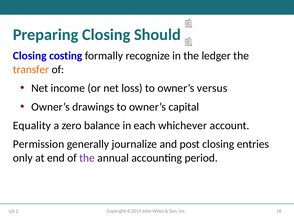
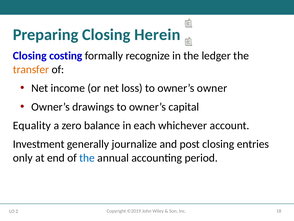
Should: Should -> Herein
versus: versus -> owner
Permission: Permission -> Investment
the at (87, 158) colour: purple -> blue
